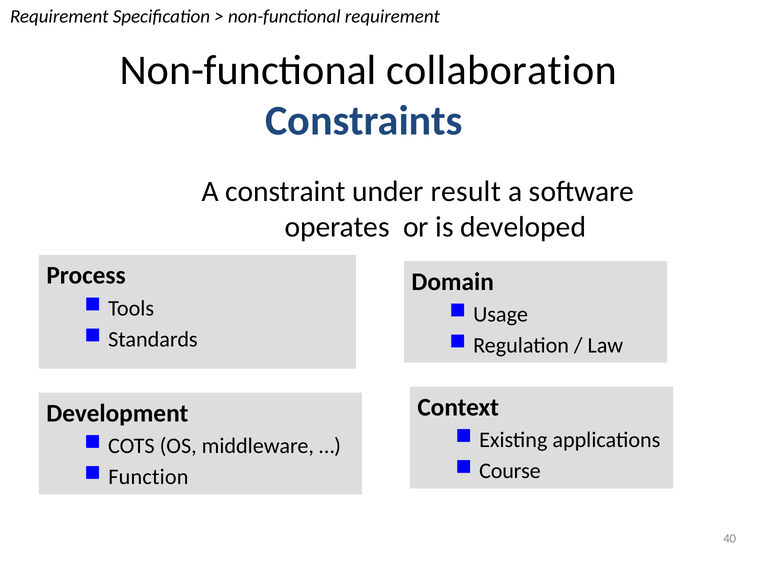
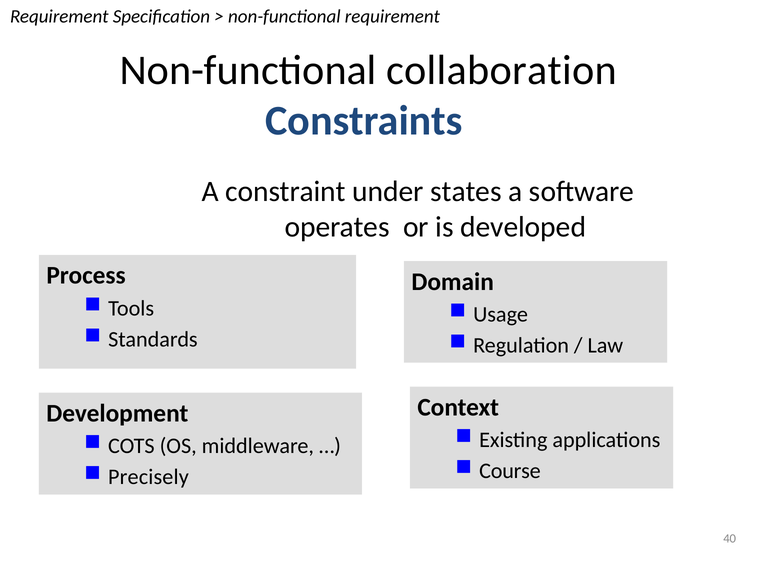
result: result -> states
Function: Function -> Precisely
